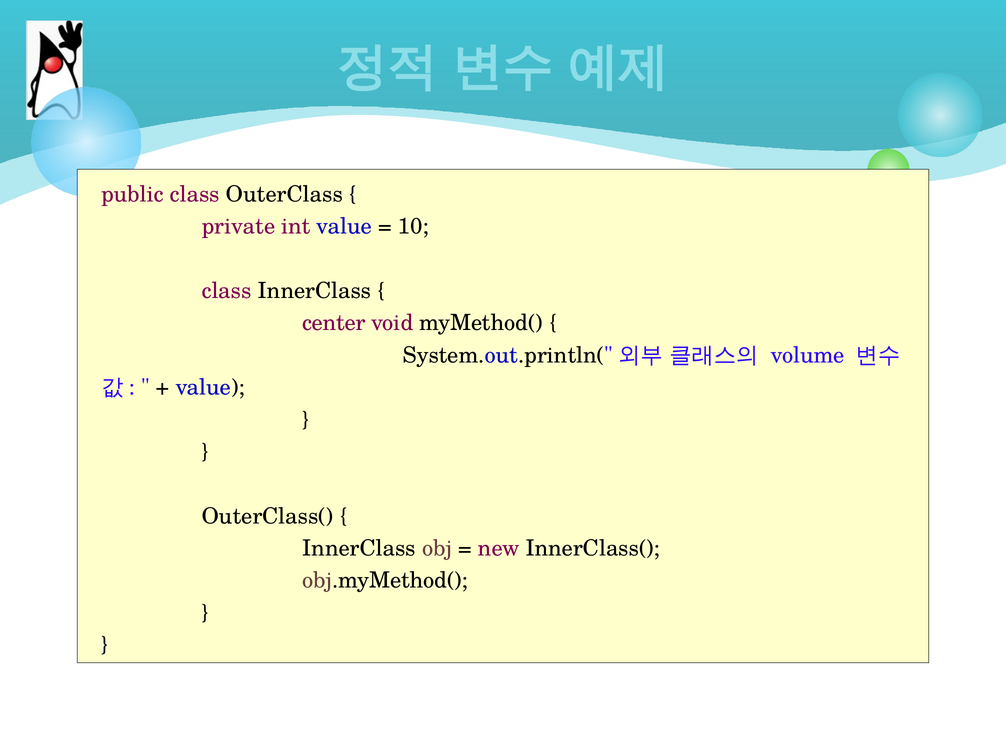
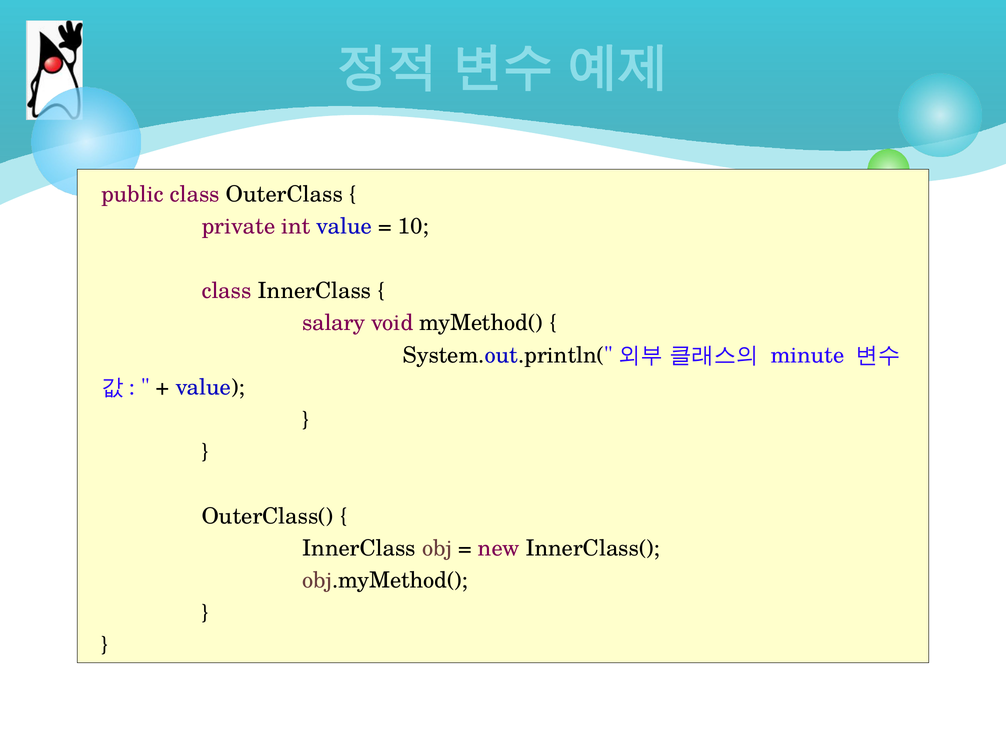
center: center -> salary
volume: volume -> minute
